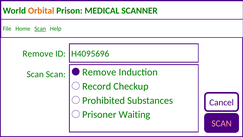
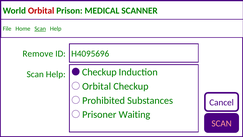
Orbital at (41, 11) colour: orange -> red
Remove at (99, 72): Remove -> Checkup
Scan at (56, 74): Scan -> Help
Record at (97, 86): Record -> Orbital
